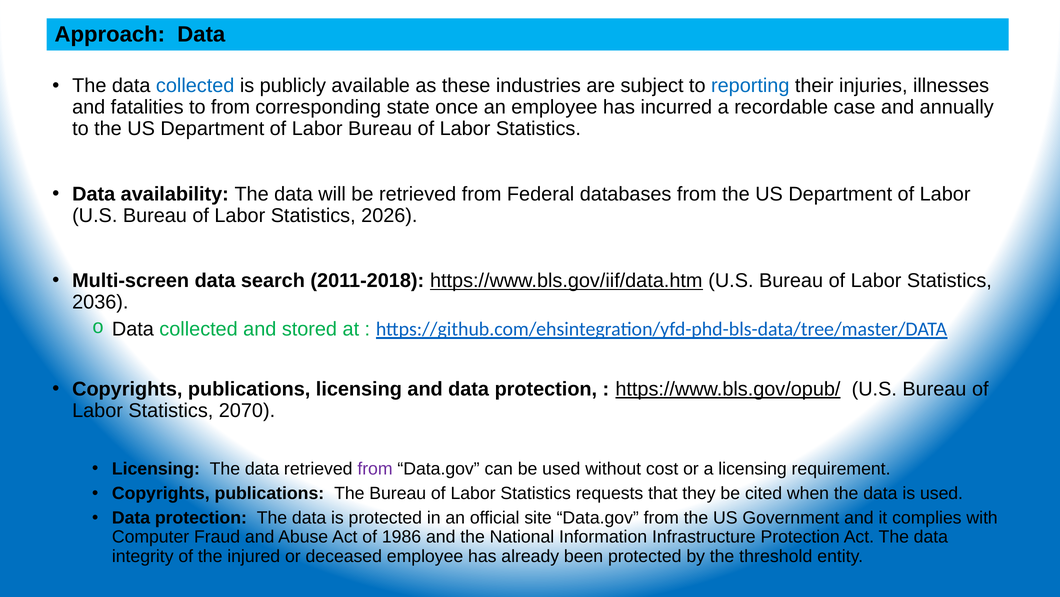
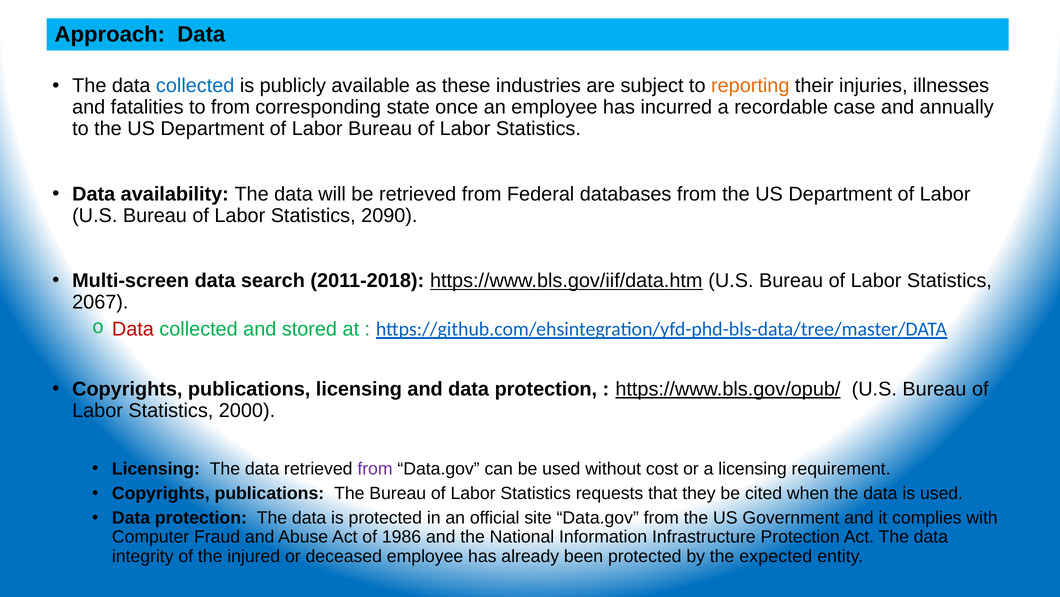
reporting colour: blue -> orange
2026: 2026 -> 2090
2036: 2036 -> 2067
Data at (133, 329) colour: black -> red
2070: 2070 -> 2000
threshold: threshold -> expected
